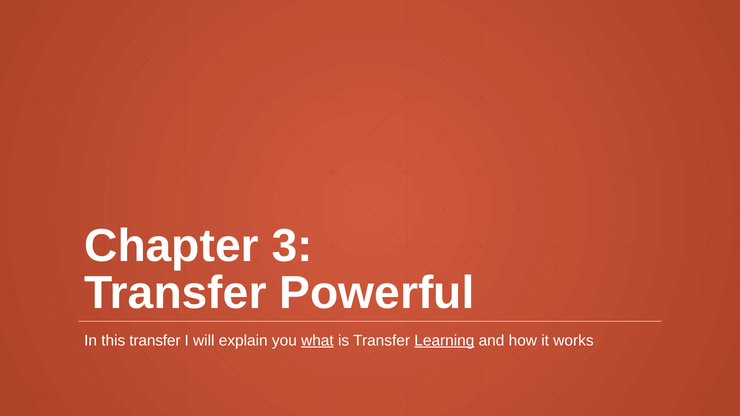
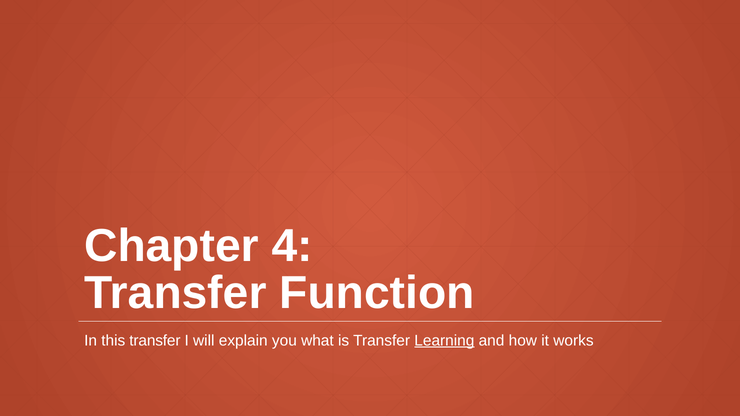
3: 3 -> 4
Powerful: Powerful -> Function
what underline: present -> none
